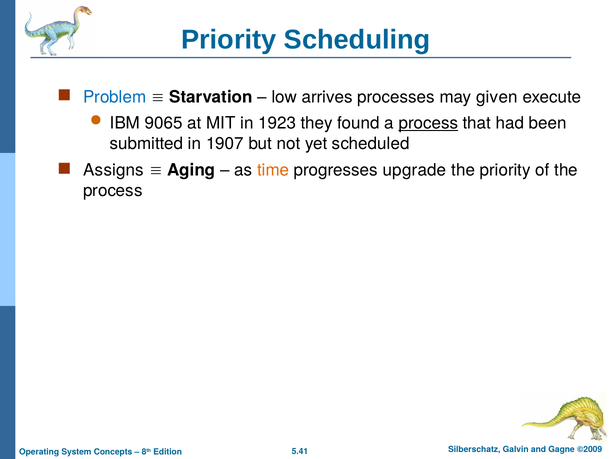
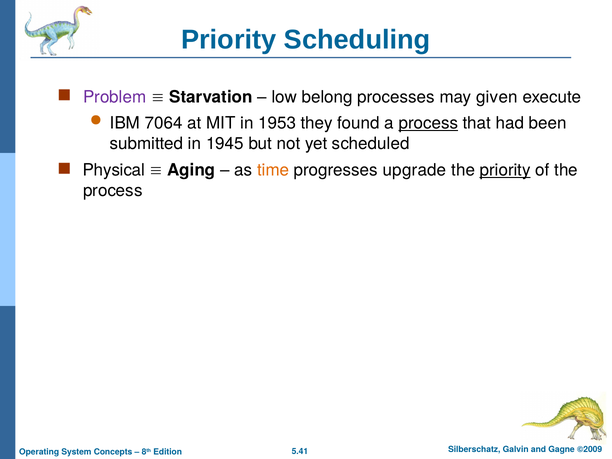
Problem colour: blue -> purple
arrives: arrives -> belong
9065: 9065 -> 7064
1923: 1923 -> 1953
1907: 1907 -> 1945
Assigns: Assigns -> Physical
priority at (505, 170) underline: none -> present
